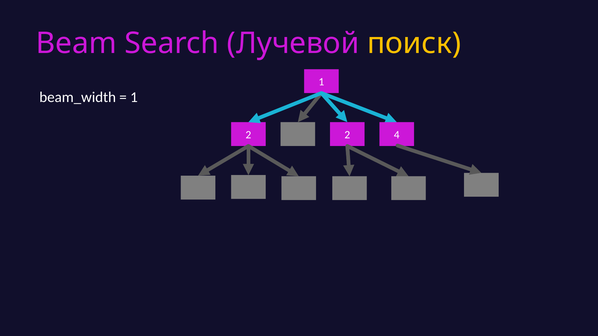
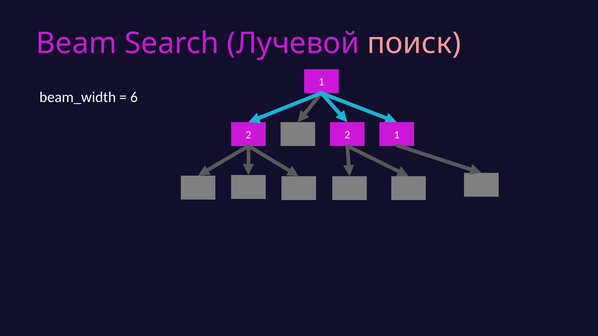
поиск colour: yellow -> pink
1 at (134, 97): 1 -> 6
2 4: 4 -> 1
